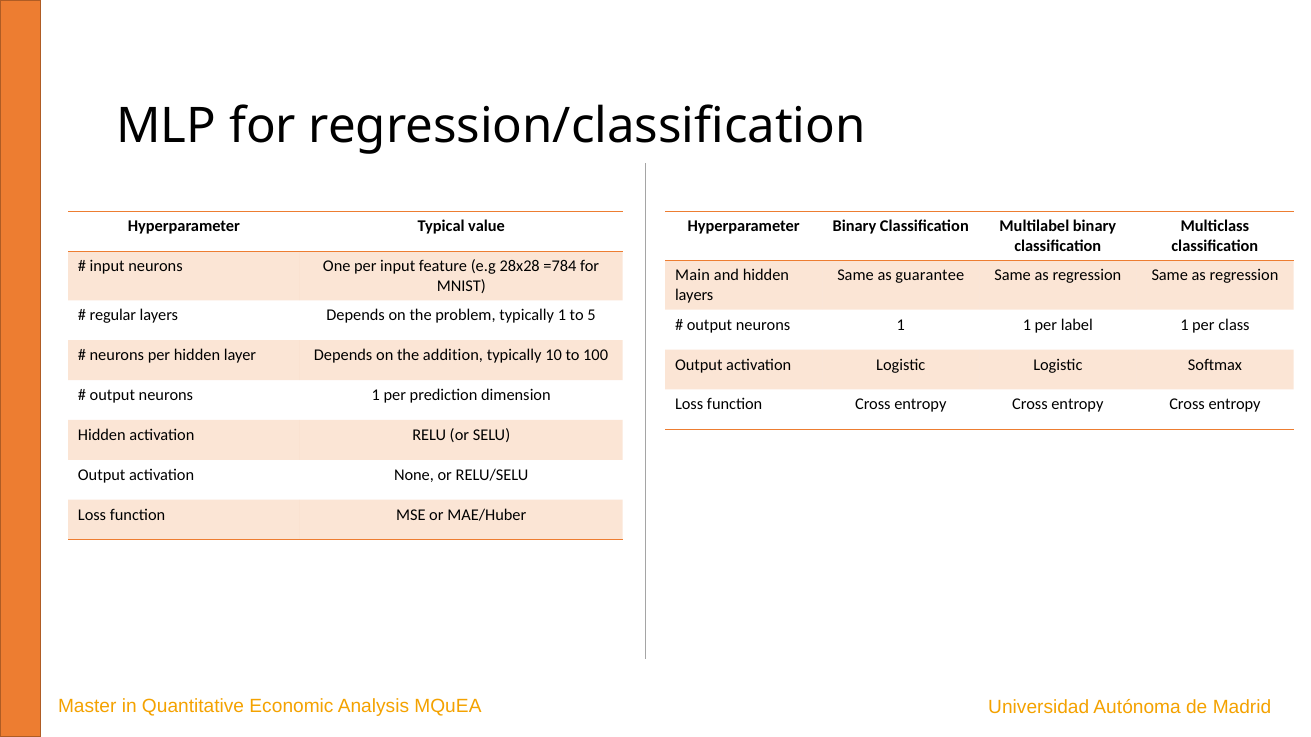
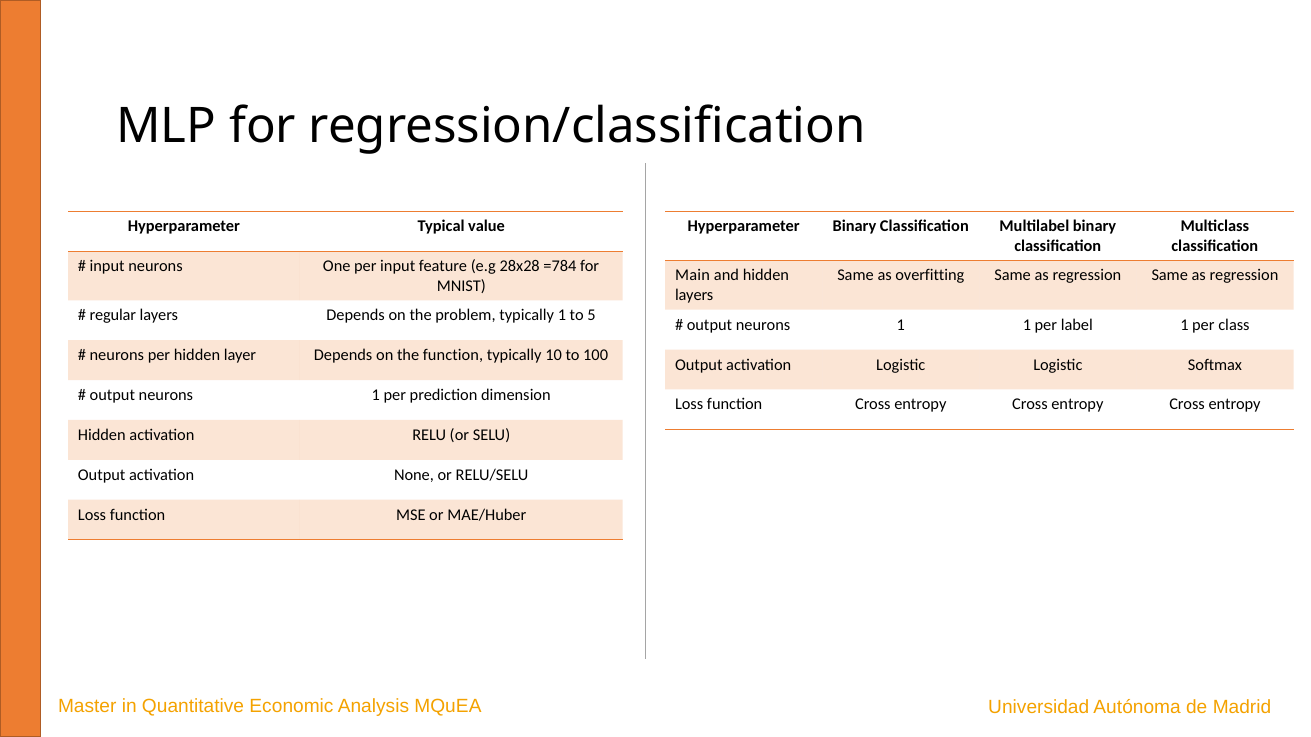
guarantee: guarantee -> overfitting
the addition: addition -> function
